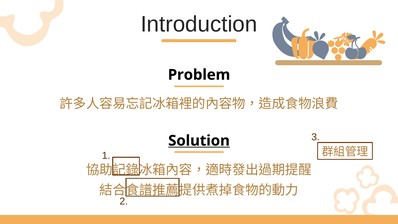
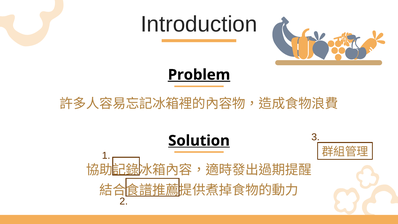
Problem underline: none -> present
